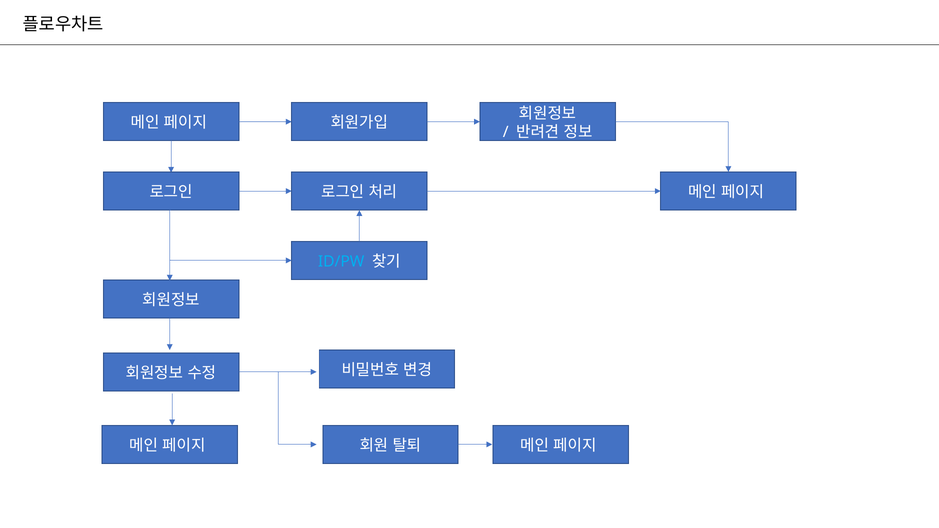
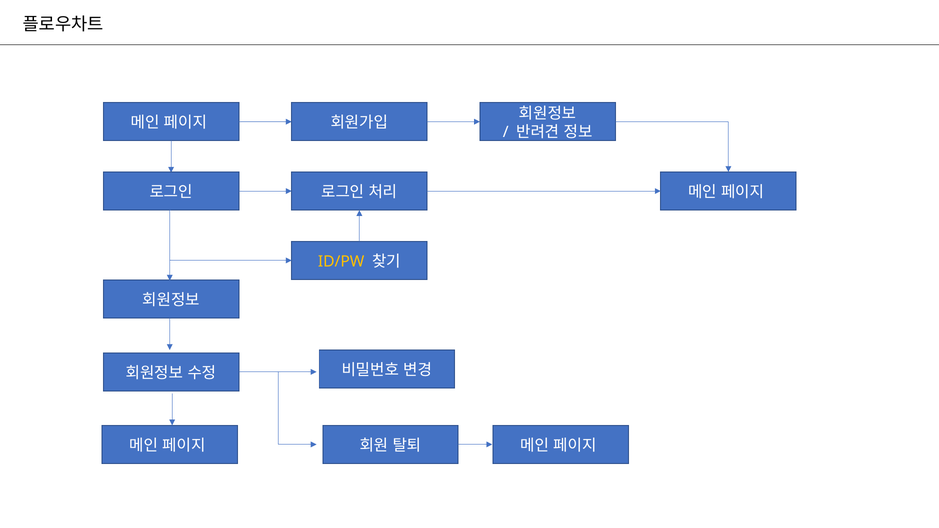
ID/PW colour: light blue -> yellow
